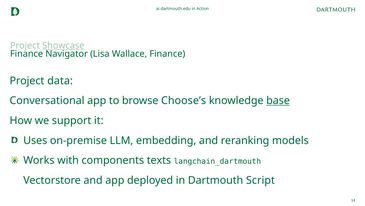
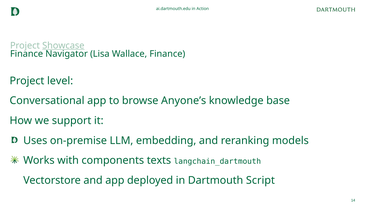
data: data -> level
Choose’s: Choose’s -> Anyone’s
base underline: present -> none
